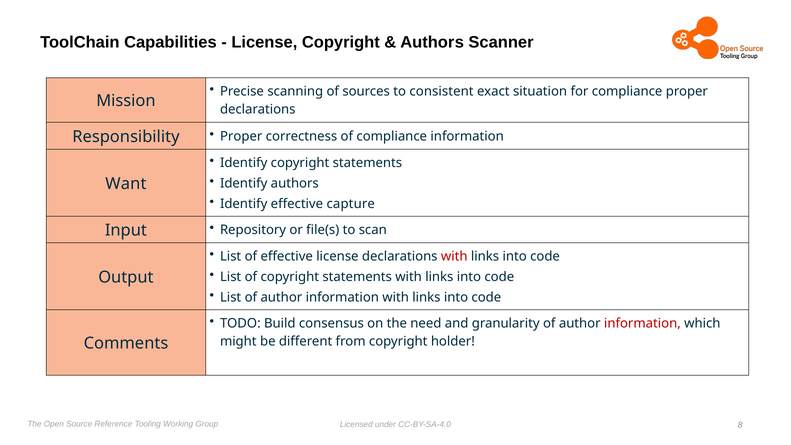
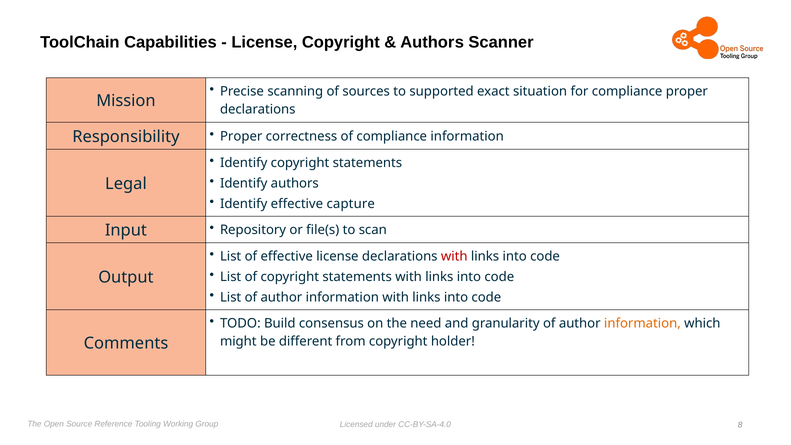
consistent: consistent -> supported
Want: Want -> Legal
information at (642, 323) colour: red -> orange
